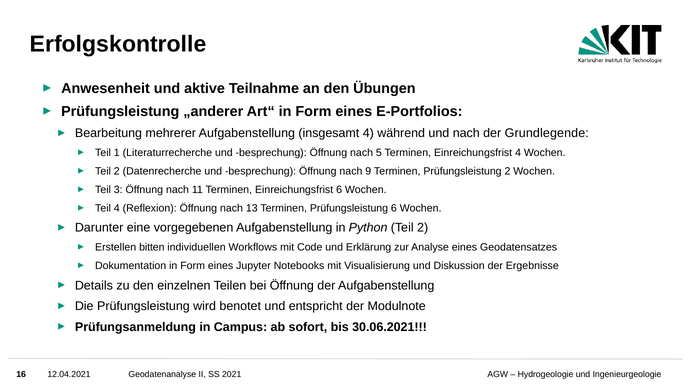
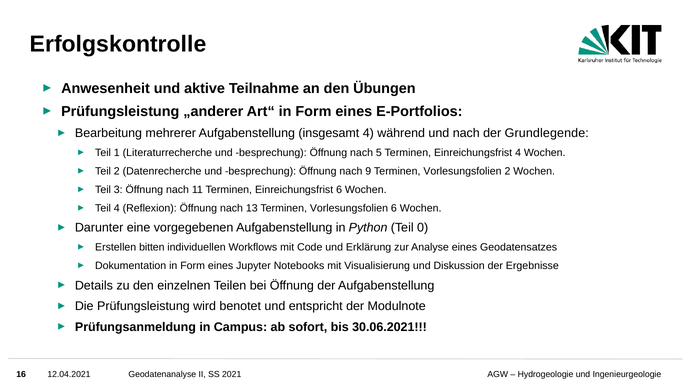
9 Terminen Prüfungsleistung: Prüfungsleistung -> Vorlesungsfolien
13 Terminen Prüfungsleistung: Prüfungsleistung -> Vorlesungsfolien
Python Teil 2: 2 -> 0
